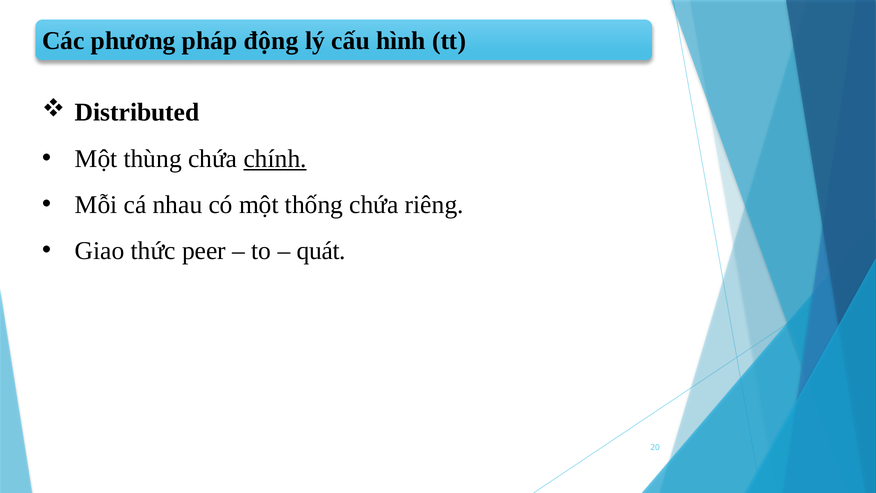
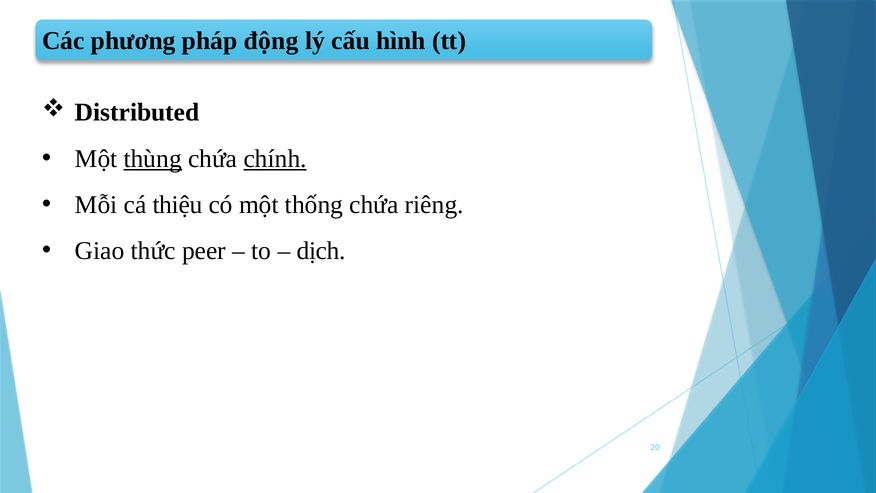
thùng underline: none -> present
nhau: nhau -> thiệu
quát: quát -> dịch
